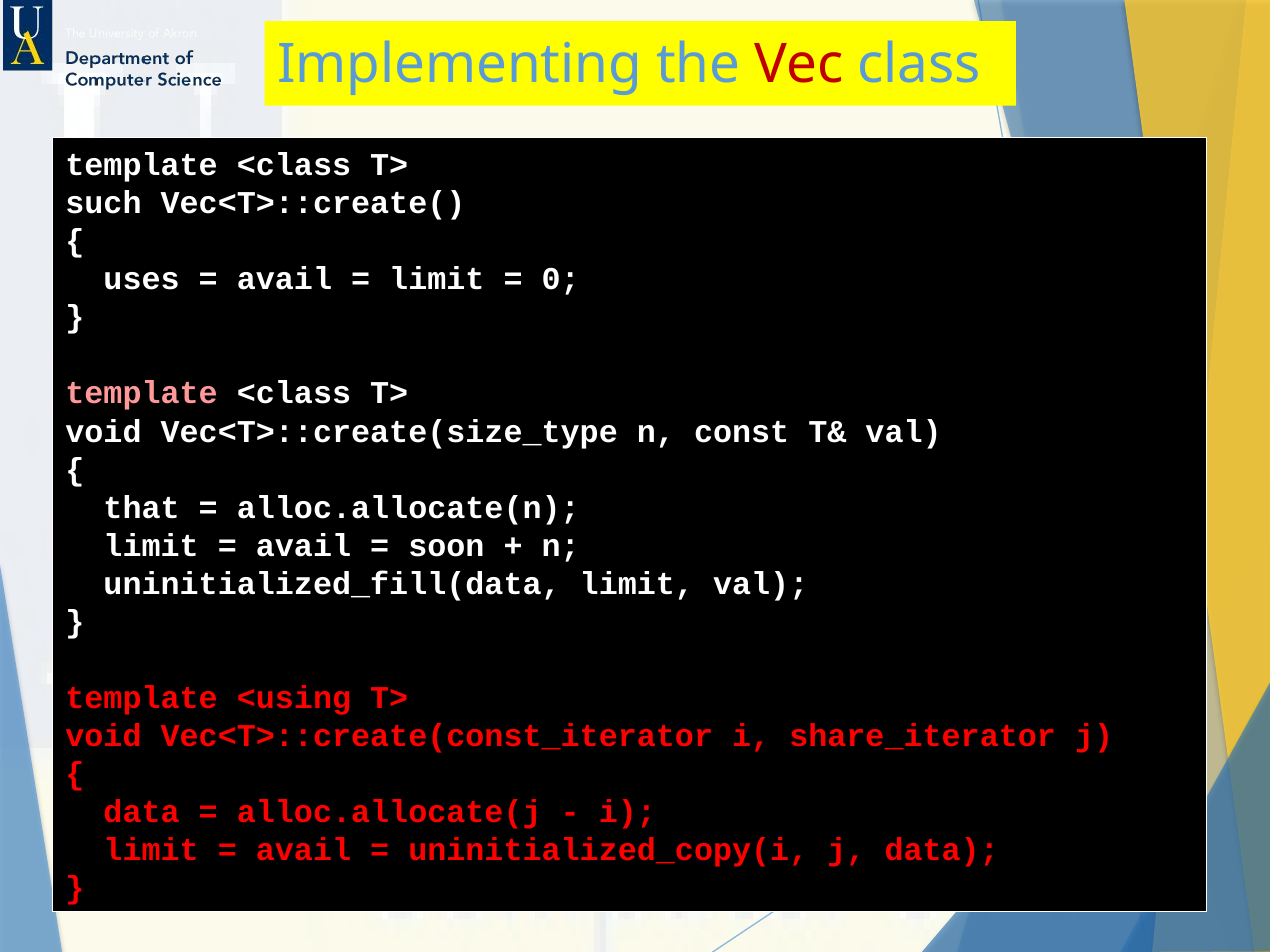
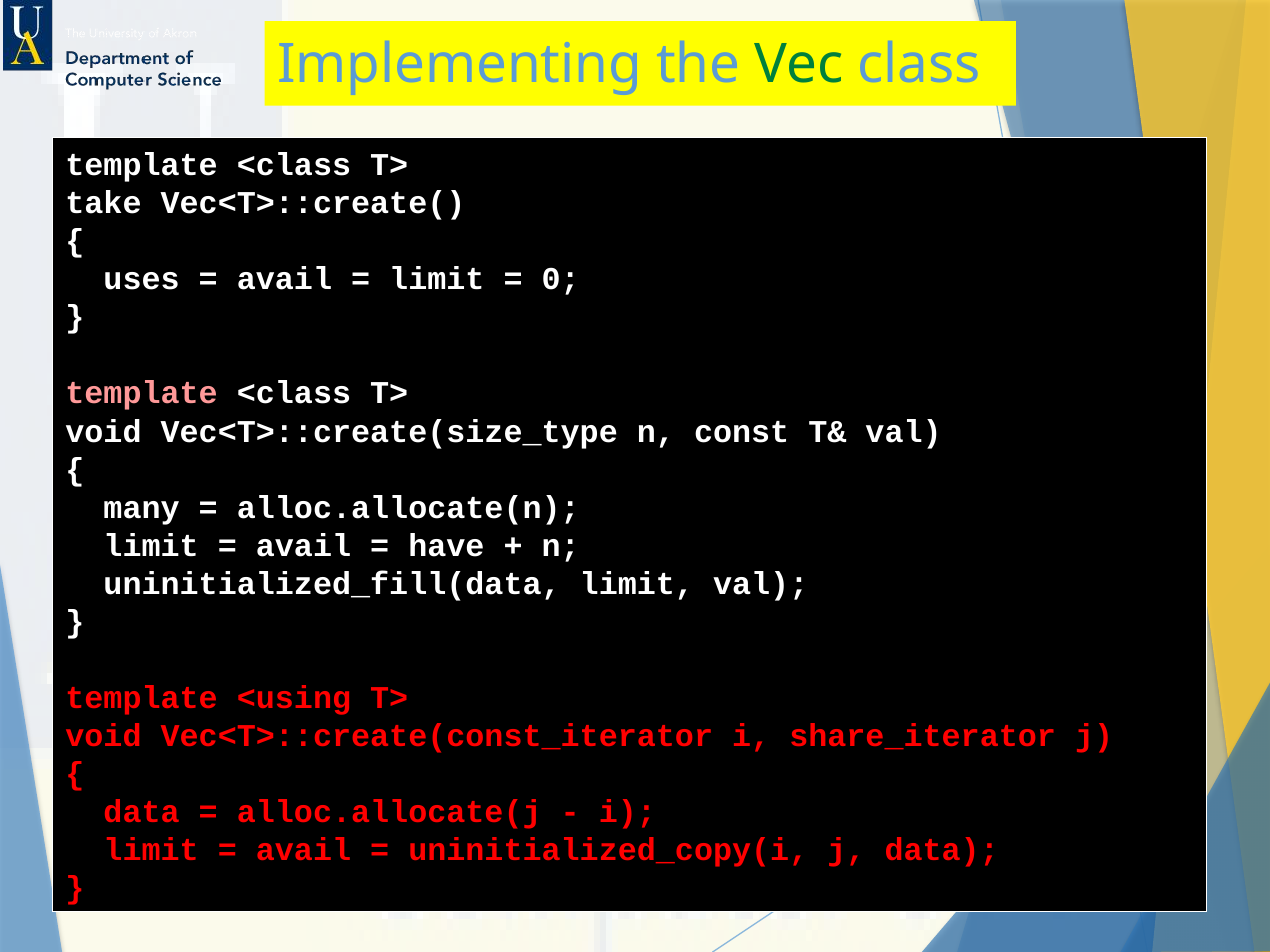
Vec colour: red -> green
such: such -> take
that: that -> many
soon: soon -> have
